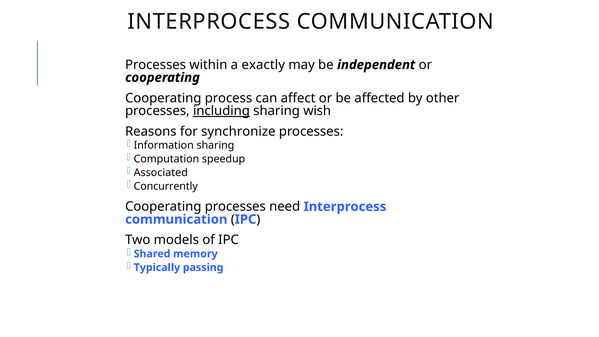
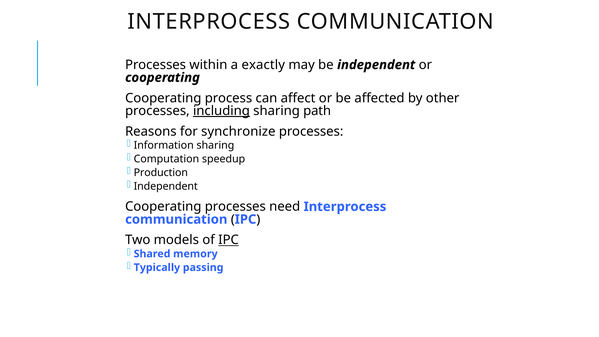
wish: wish -> path
Associated: Associated -> Production
Concurrently at (166, 186): Concurrently -> Independent
IPC at (229, 240) underline: none -> present
